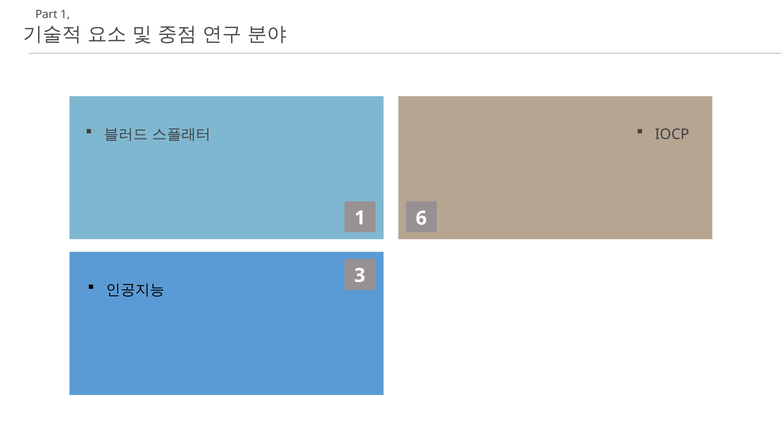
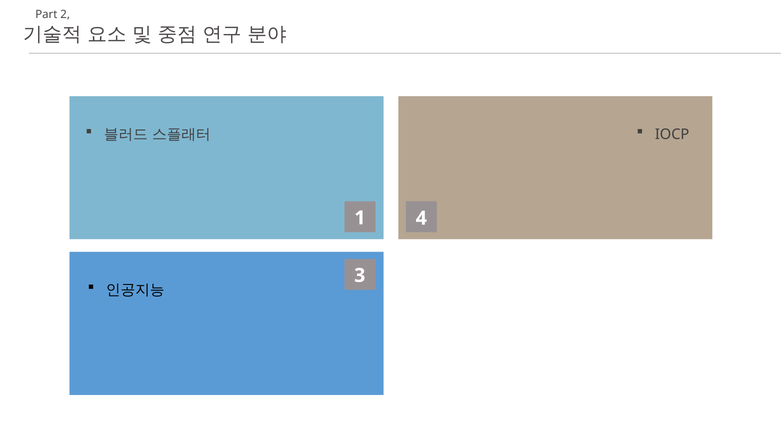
Part 1: 1 -> 2
6: 6 -> 4
